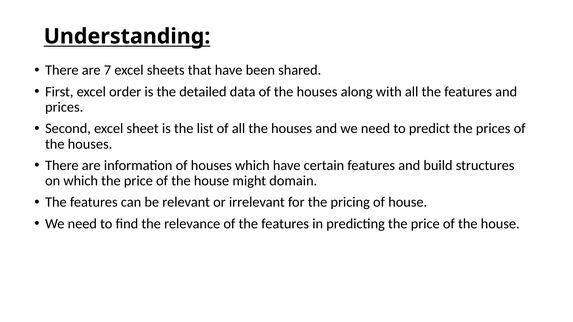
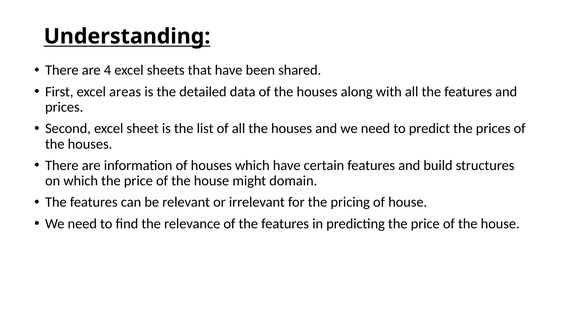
7: 7 -> 4
order: order -> areas
